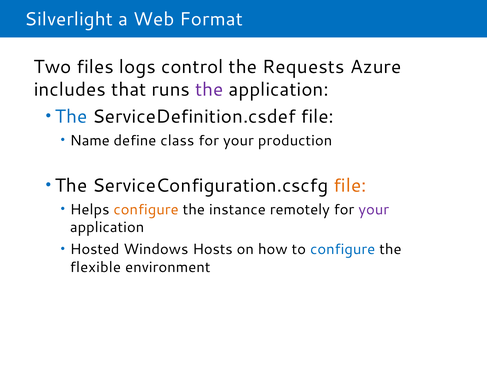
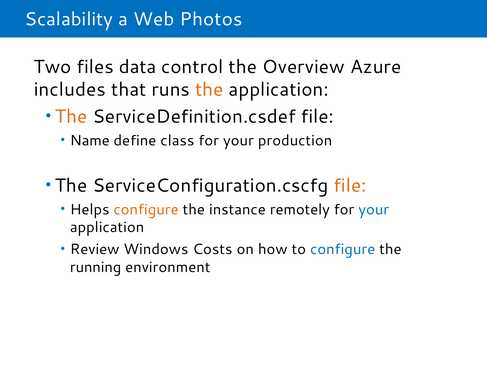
Silverlight: Silverlight -> Scalability
Format: Format -> Photos
logs: logs -> data
Requests: Requests -> Overview
the at (209, 90) colour: purple -> orange
The at (71, 117) colour: blue -> orange
your at (374, 210) colour: purple -> blue
Hosted: Hosted -> Review
Hosts: Hosts -> Costs
flexible: flexible -> running
